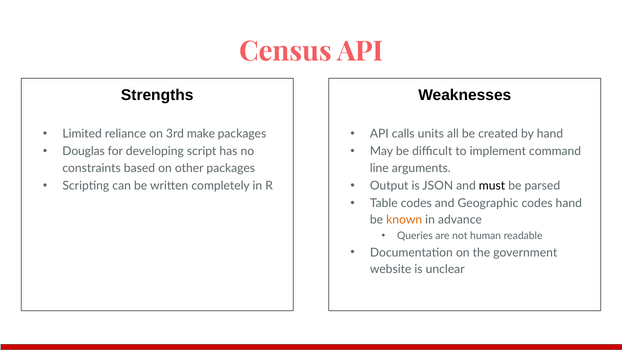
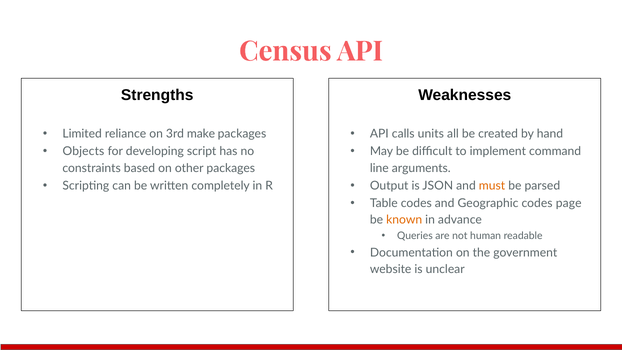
Douglas: Douglas -> Objects
must colour: black -> orange
codes hand: hand -> page
